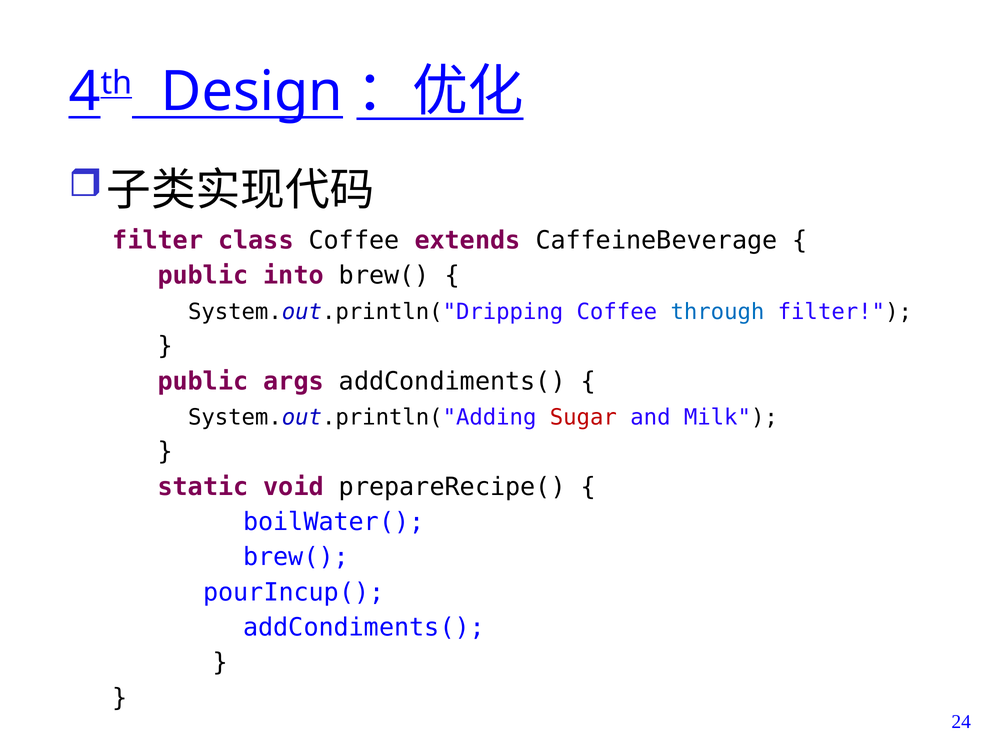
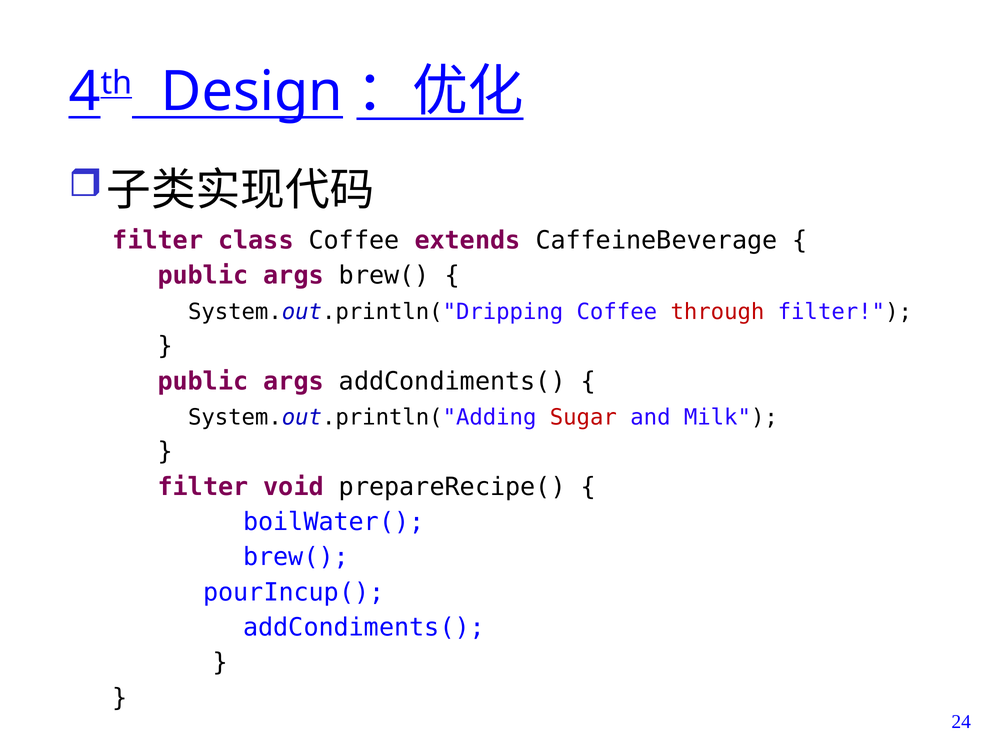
into at (294, 276): into -> args
through colour: blue -> red
static at (203, 487): static -> filter
